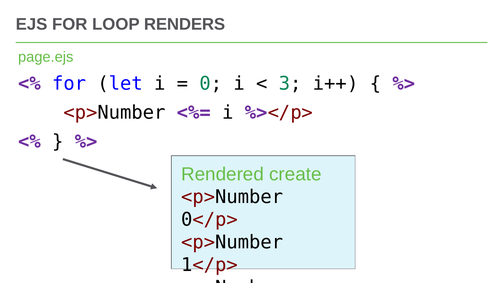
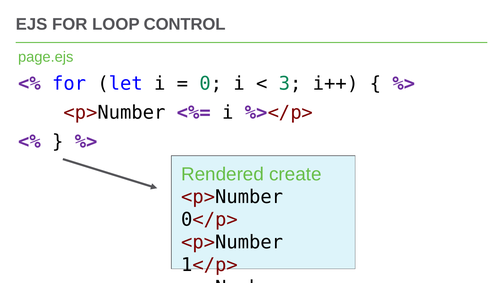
RENDERS: RENDERS -> CONTROL
